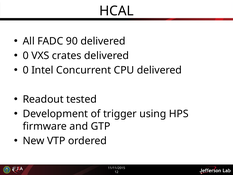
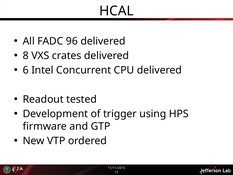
90: 90 -> 96
0 at (26, 56): 0 -> 8
0 at (26, 70): 0 -> 6
